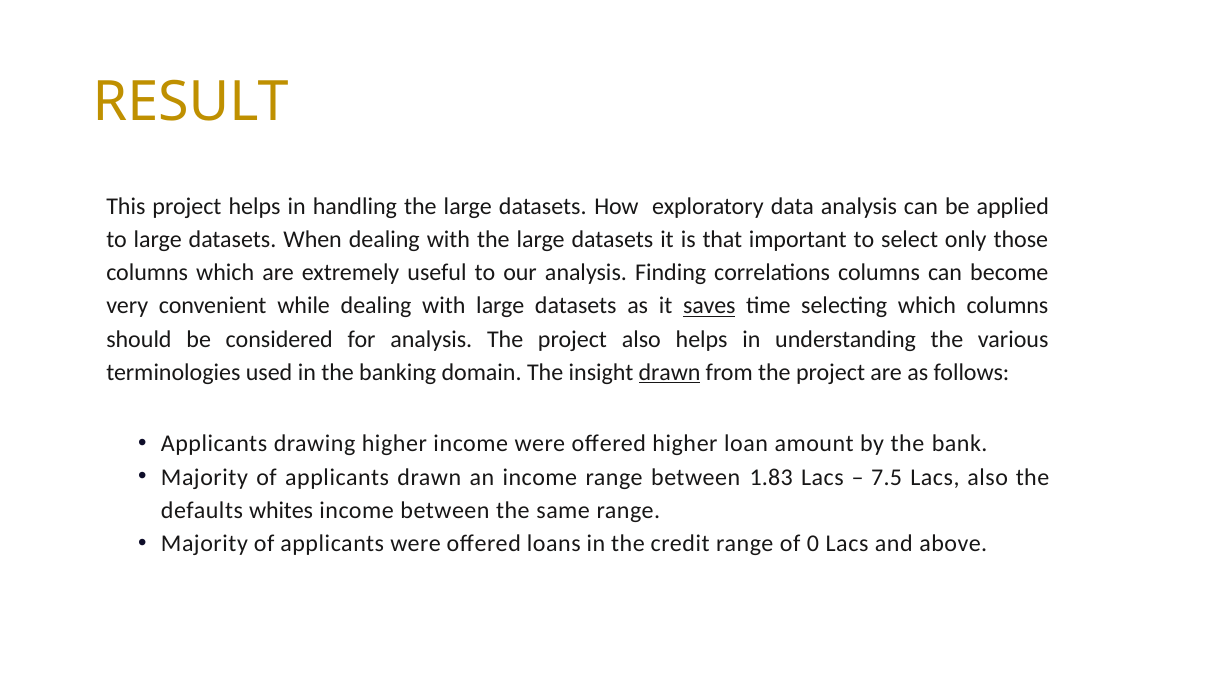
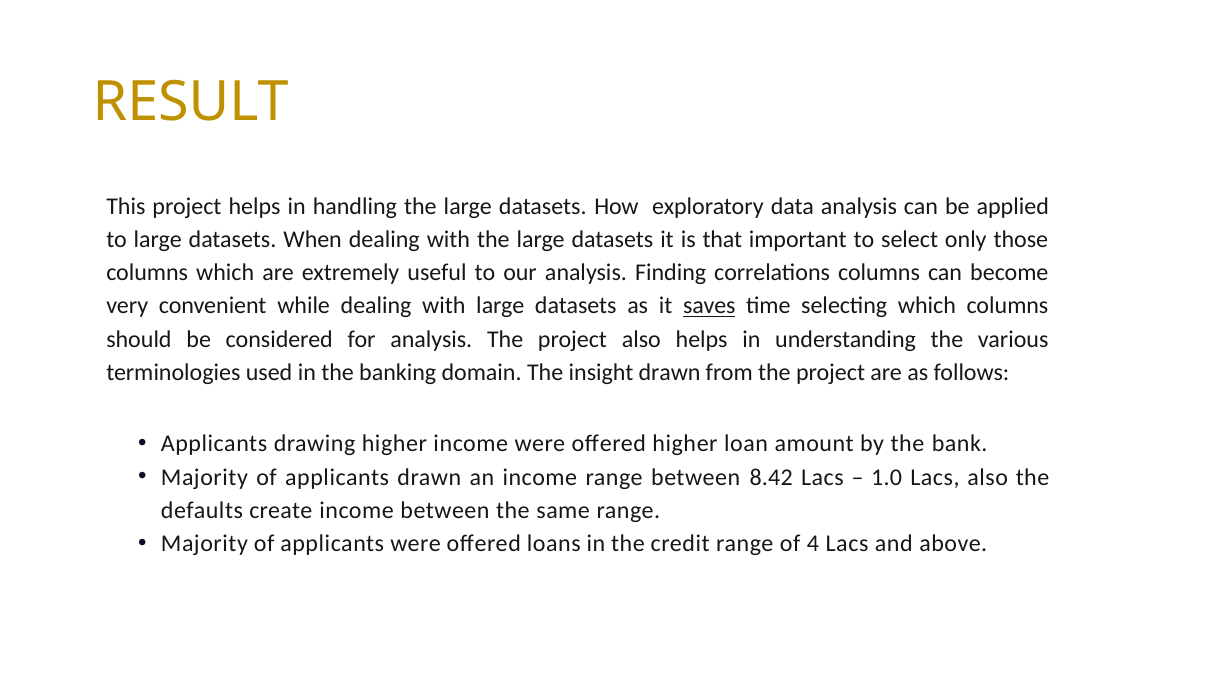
drawn at (670, 372) underline: present -> none
1.83: 1.83 -> 8.42
7.5: 7.5 -> 1.0
whites: whites -> create
0: 0 -> 4
